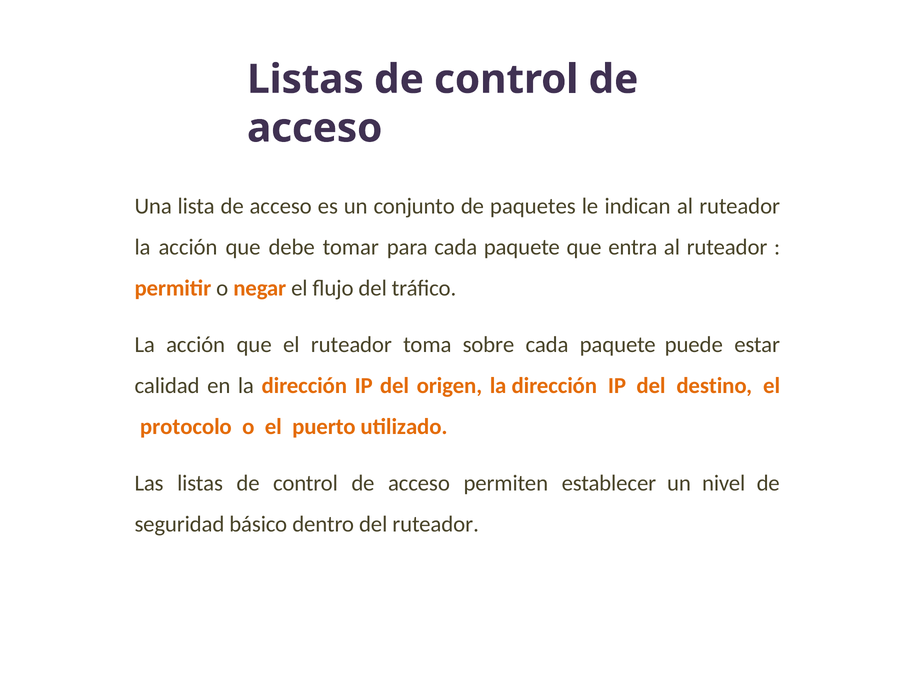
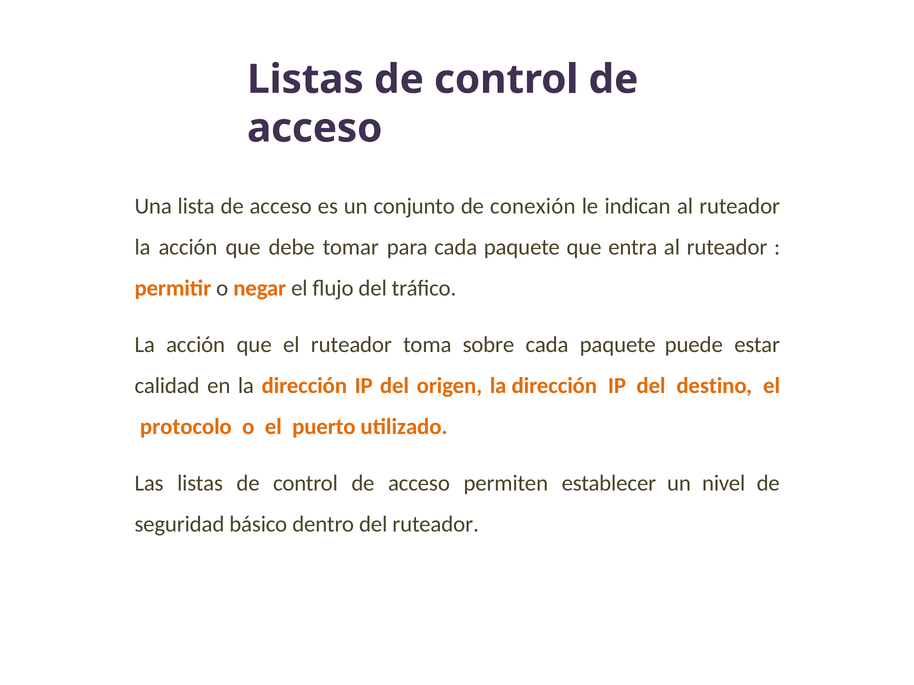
paquetes: paquetes -> conexión
